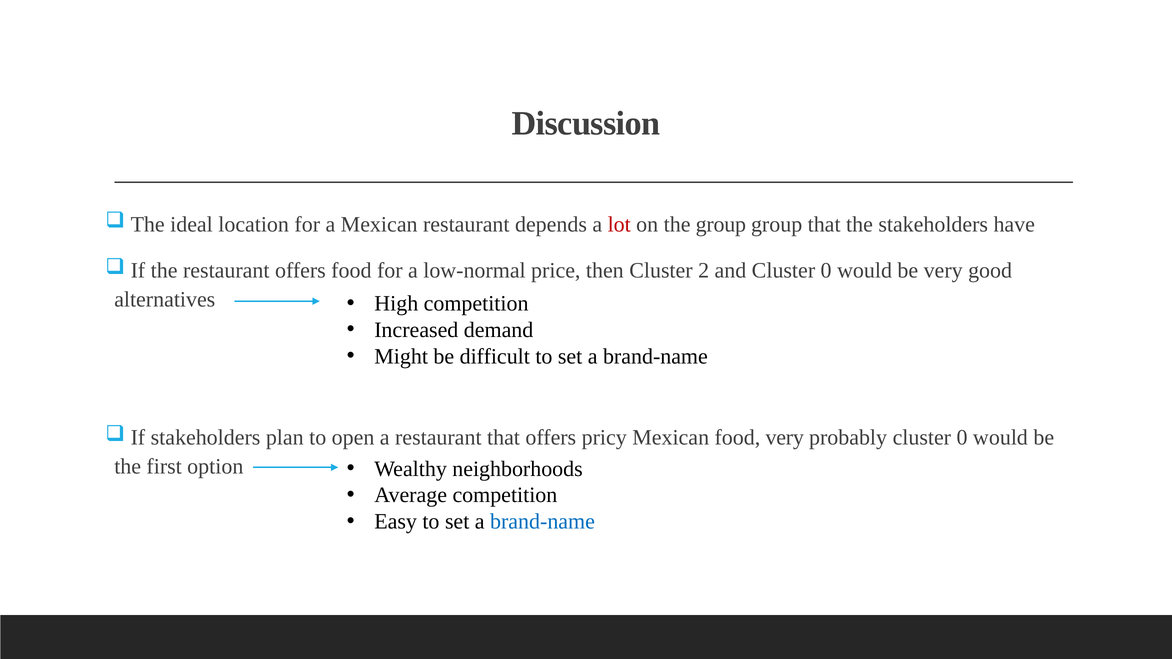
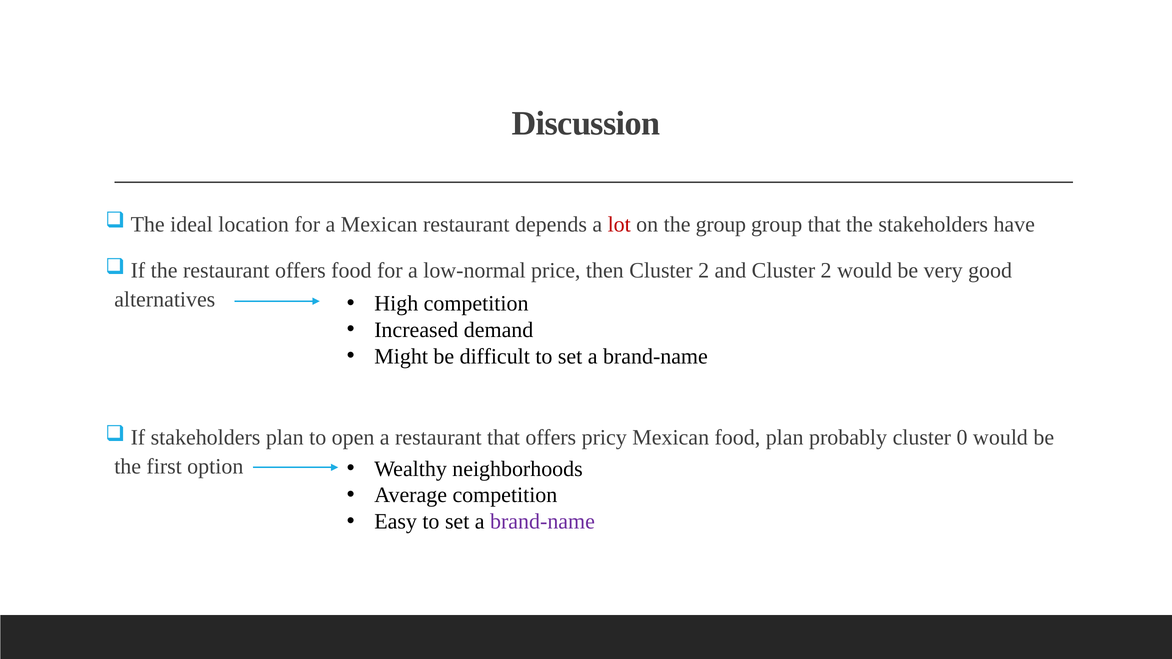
and Cluster 0: 0 -> 2
food very: very -> plan
brand-name at (542, 522) colour: blue -> purple
